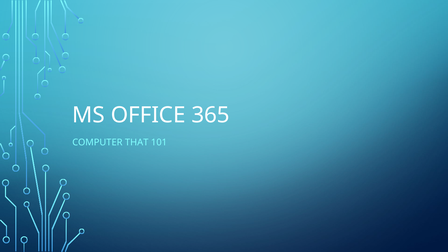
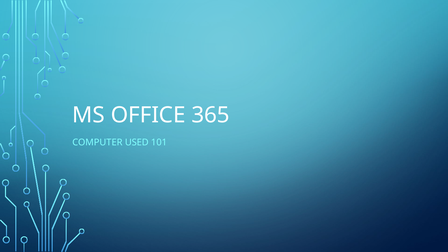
THAT: THAT -> USED
